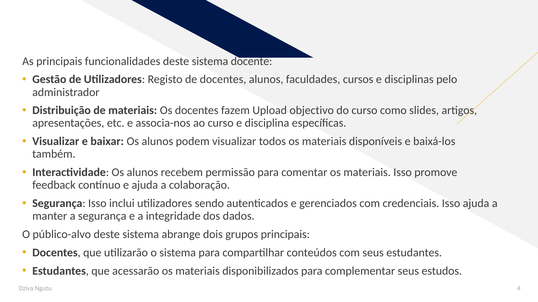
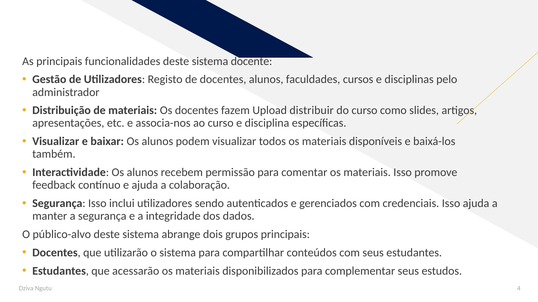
objectivo: objectivo -> distribuir
